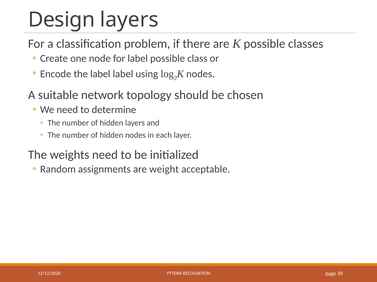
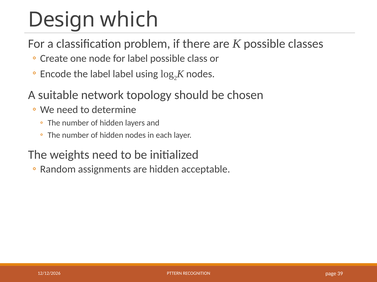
Design layers: layers -> which
are weight: weight -> hidden
